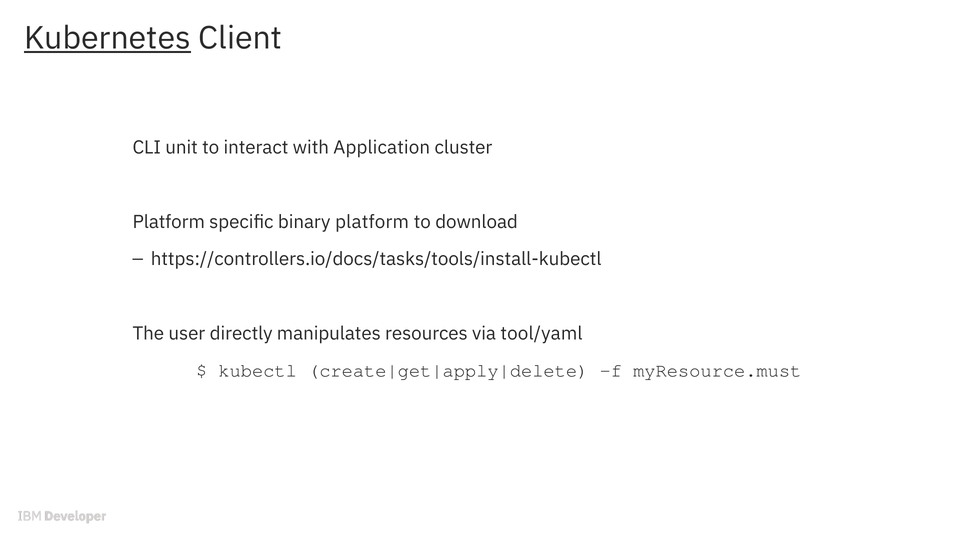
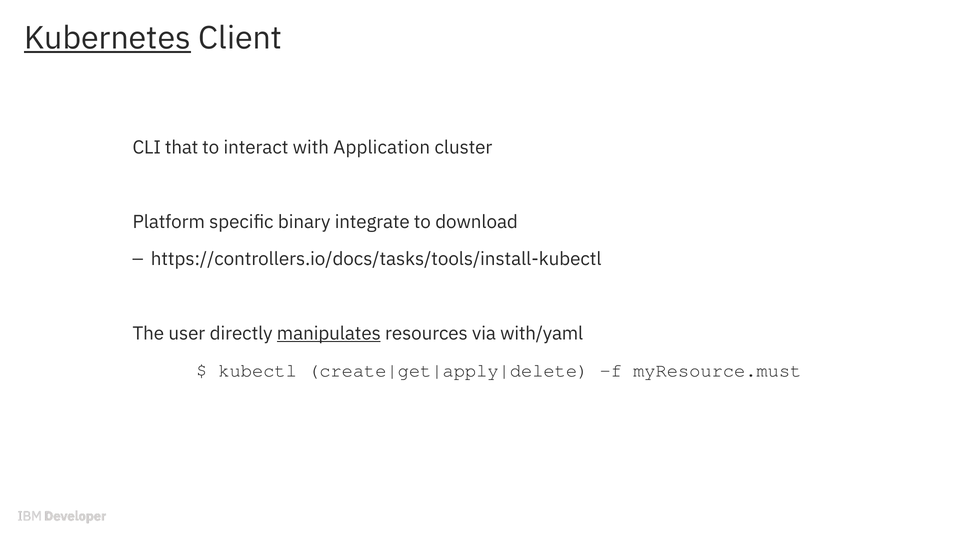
unit: unit -> that
binary platform: platform -> integrate
manipulates underline: none -> present
tool/yaml: tool/yaml -> with/yaml
